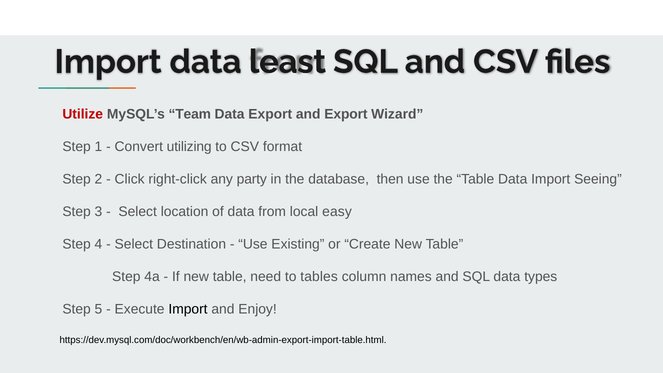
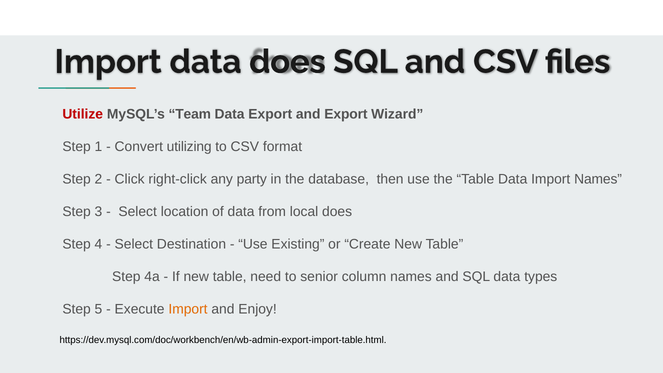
data least: least -> does
Import Seeing: Seeing -> Names
local easy: easy -> does
tables: tables -> senior
Import at (188, 309) colour: black -> orange
